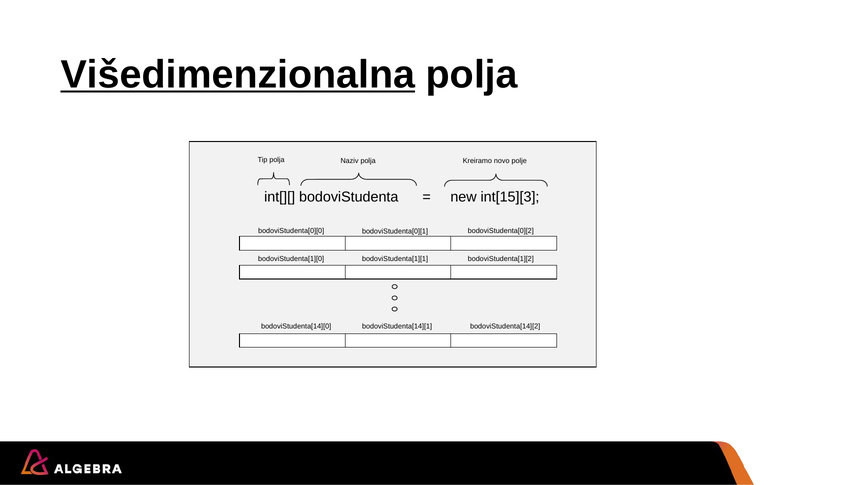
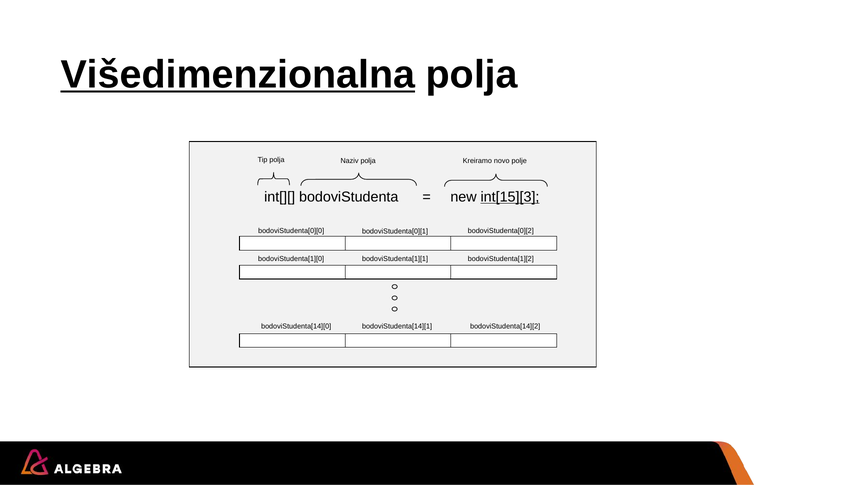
int[15][3 underline: none -> present
